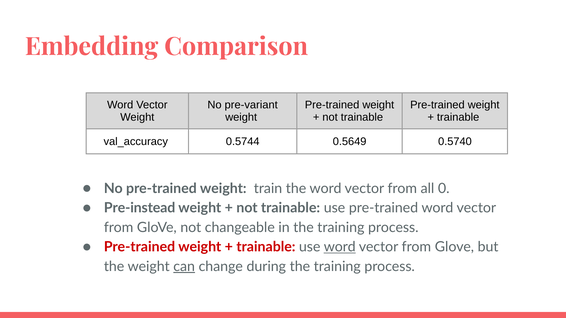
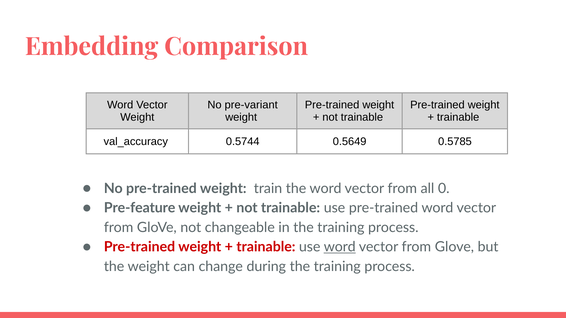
0.5740: 0.5740 -> 0.5785
Pre-instead: Pre-instead -> Pre-feature
can underline: present -> none
